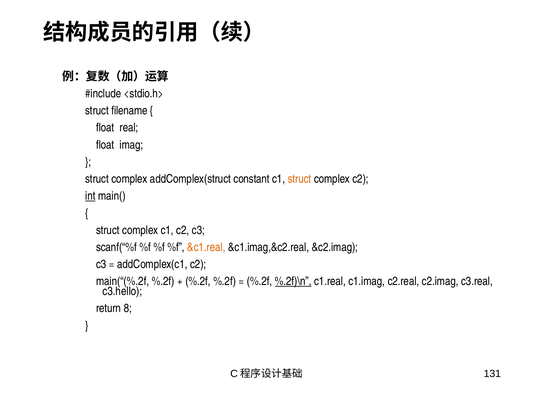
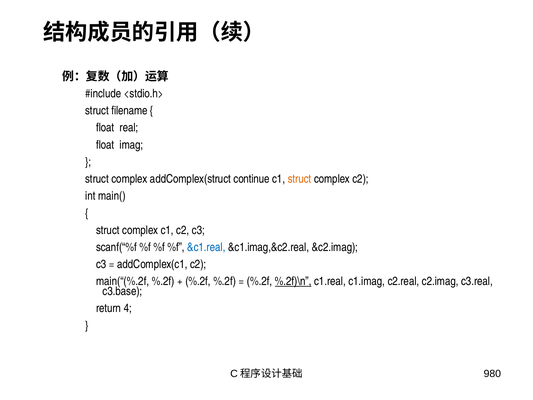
constant: constant -> continue
int underline: present -> none
&c1.real colour: orange -> blue
c3.hello: c3.hello -> c3.base
8: 8 -> 4
131: 131 -> 980
